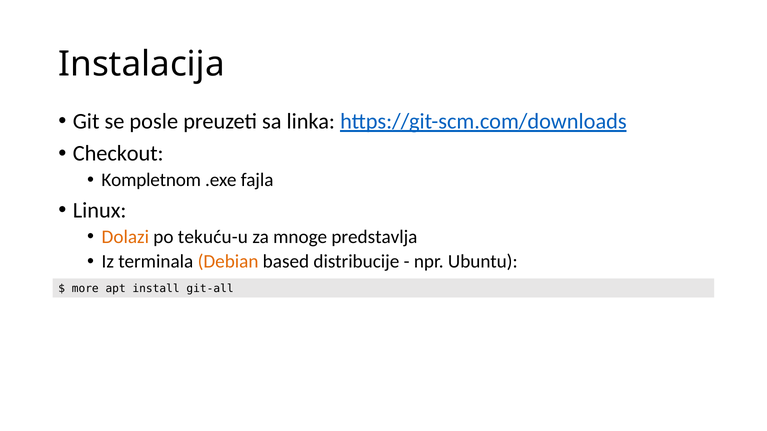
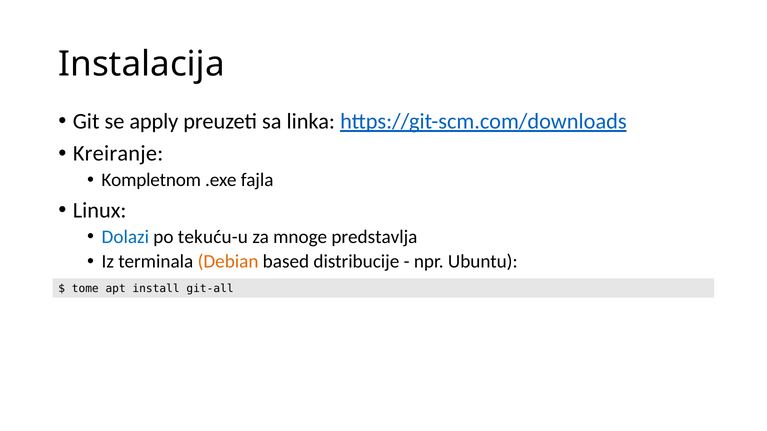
posle: posle -> apply
Checkout: Checkout -> Kreiranje
Dolazi colour: orange -> blue
more: more -> tome
